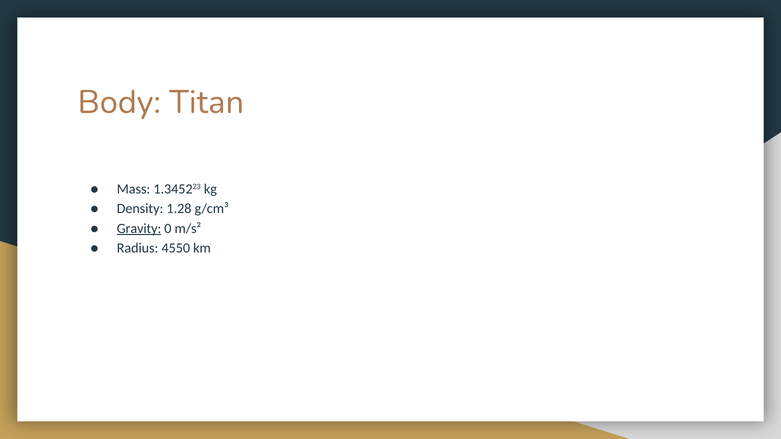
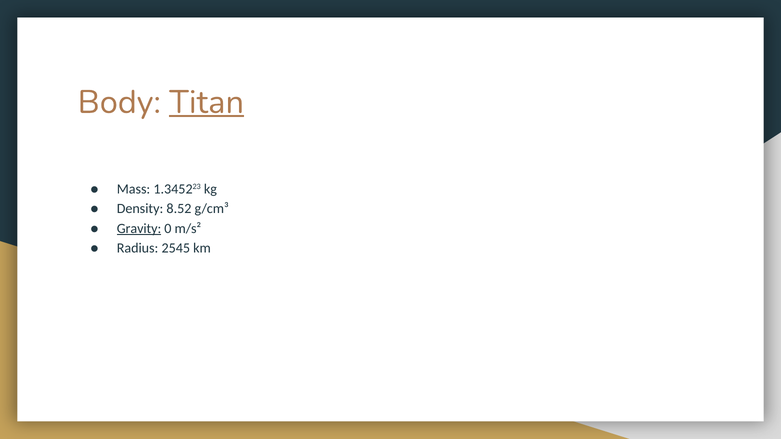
Titan underline: none -> present
1.28: 1.28 -> 8.52
4550: 4550 -> 2545
